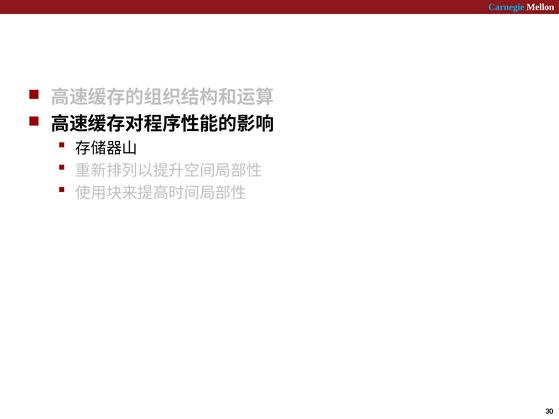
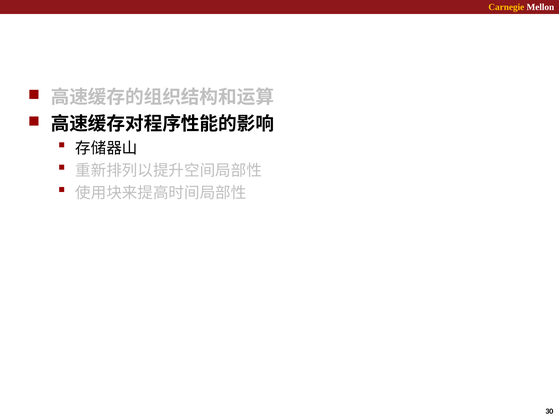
Carnegie colour: light blue -> yellow
